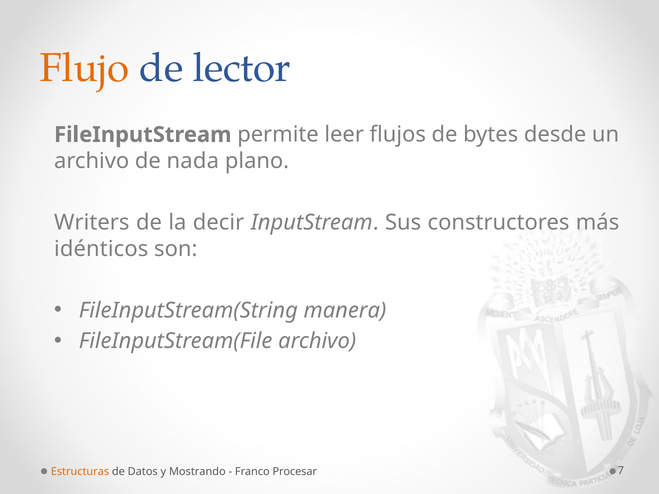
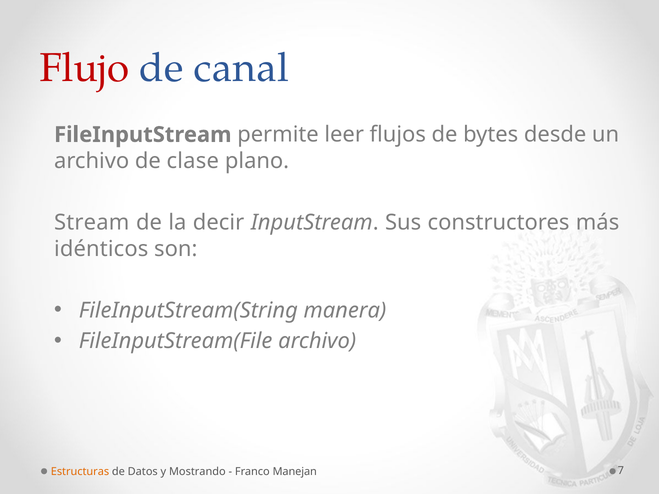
Flujo colour: orange -> red
lector: lector -> canal
nada: nada -> clase
Writers: Writers -> Stream
Procesar: Procesar -> Manejan
